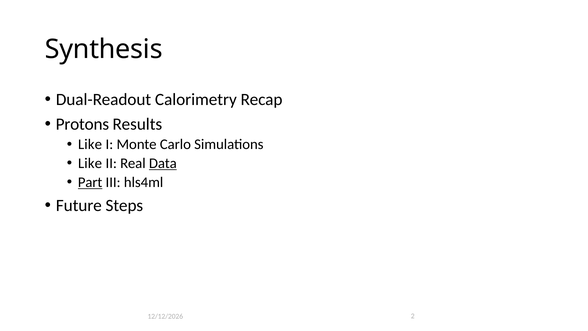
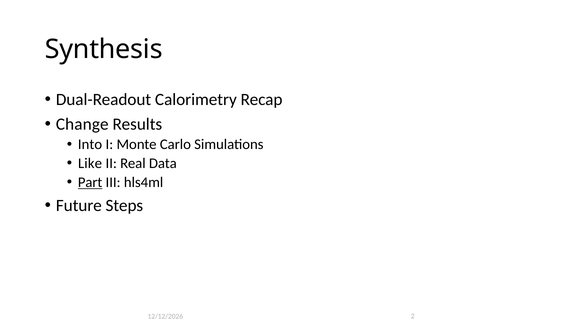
Protons: Protons -> Change
Like at (90, 144): Like -> Into
Data underline: present -> none
